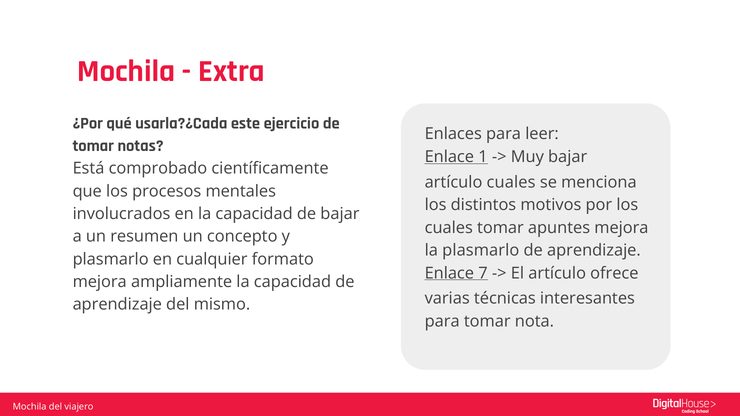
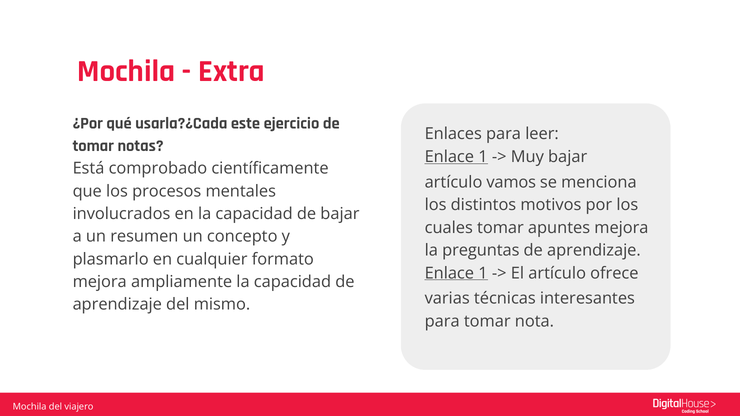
artículo cuales: cuales -> vamos
la plasmarlo: plasmarlo -> preguntas
7 at (483, 273): 7 -> 1
